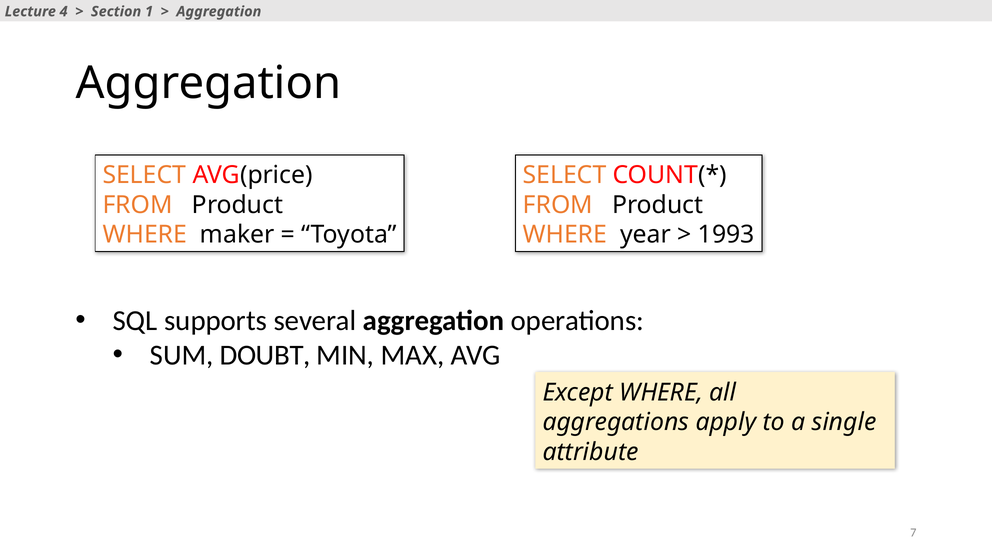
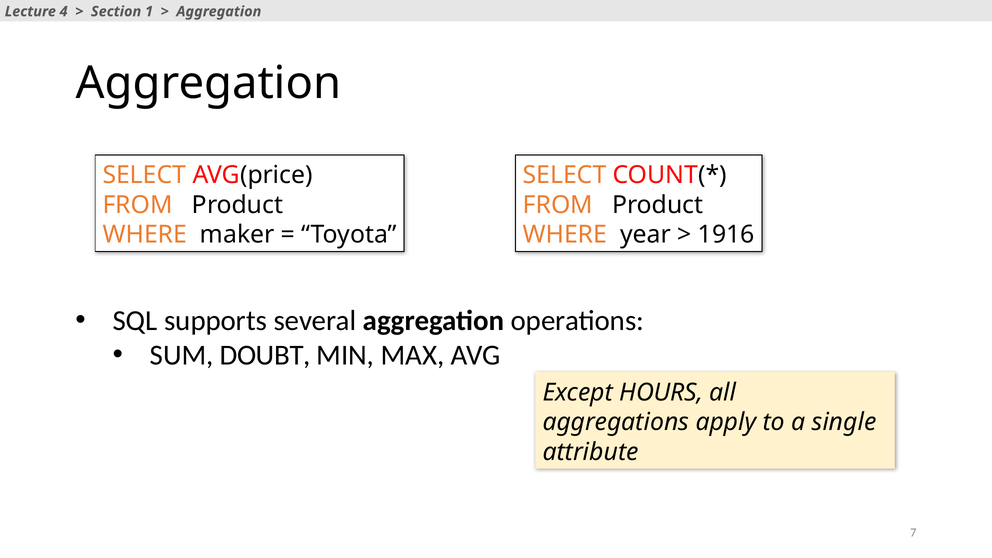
1993: 1993 -> 1916
Except WHERE: WHERE -> HOURS
